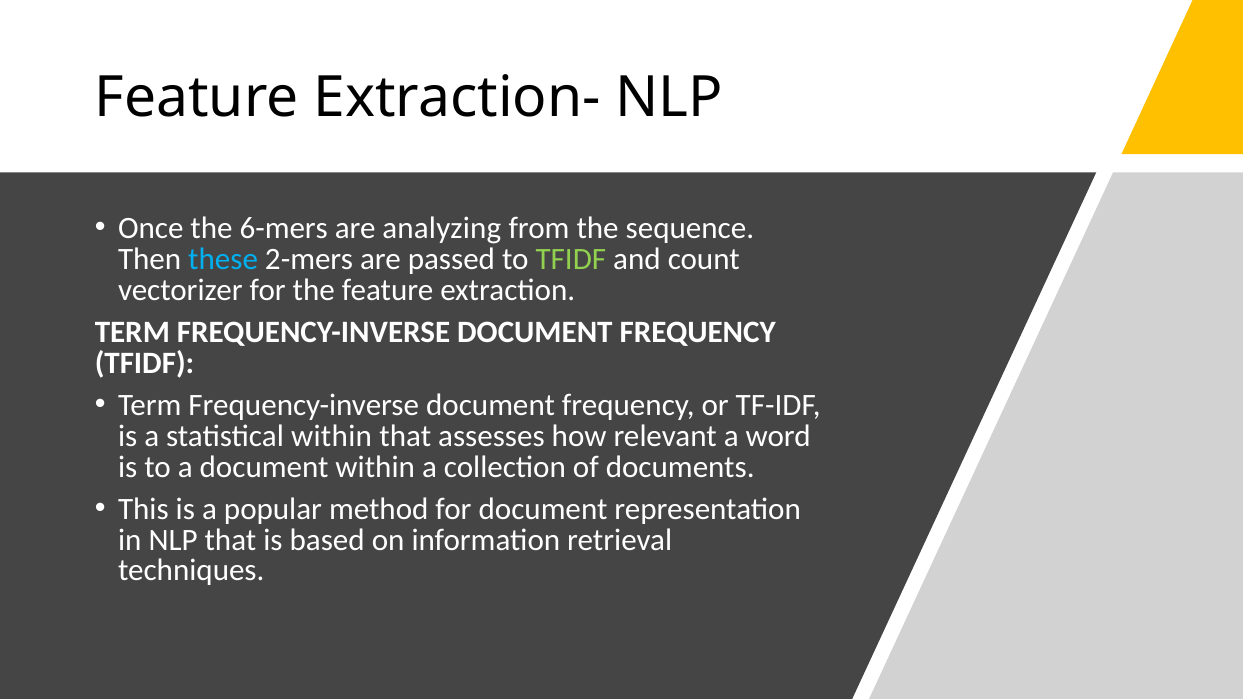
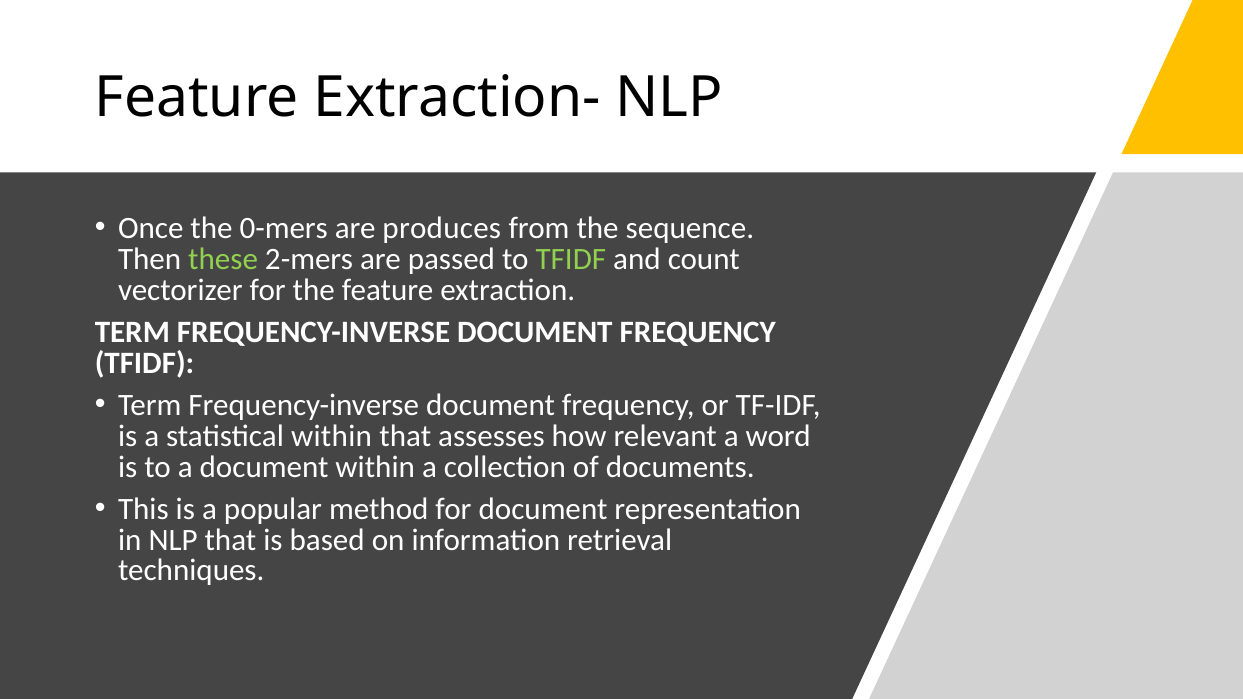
6-mers: 6-mers -> 0-mers
analyzing: analyzing -> produces
these colour: light blue -> light green
